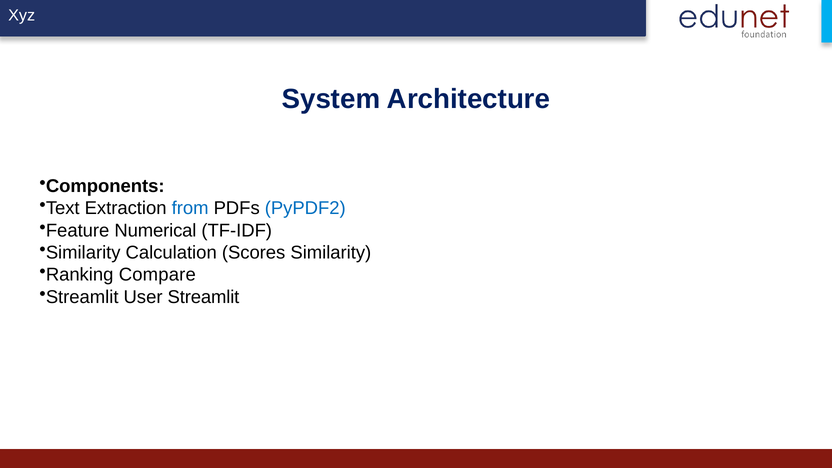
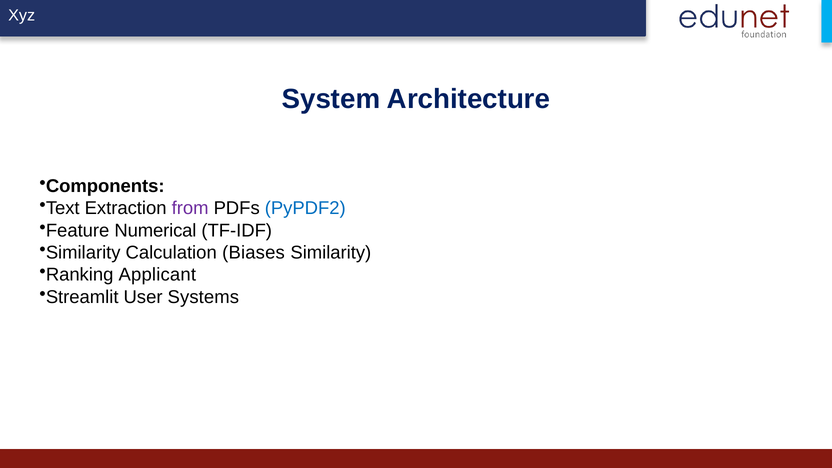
from colour: blue -> purple
Scores: Scores -> Biases
Compare: Compare -> Applicant
User Streamlit: Streamlit -> Systems
